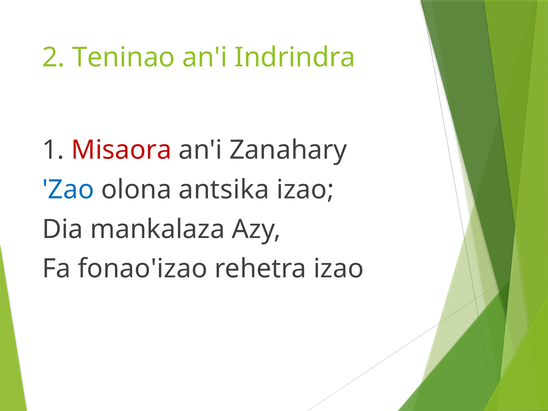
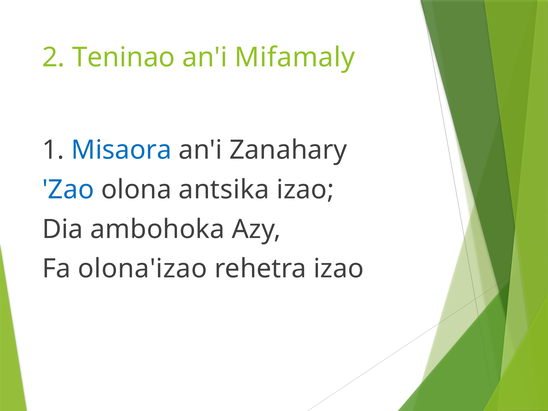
Indrindra: Indrindra -> Mifamaly
Misaora colour: red -> blue
mankalaza: mankalaza -> ambohoka
fonao'izao: fonao'izao -> olona'izao
